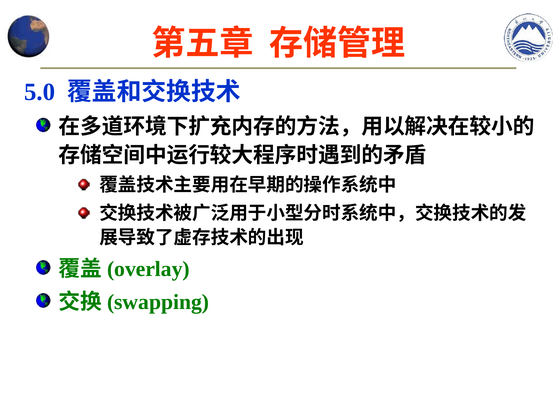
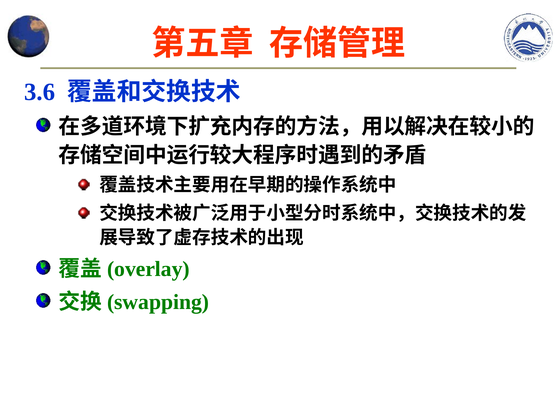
5.0: 5.0 -> 3.6
